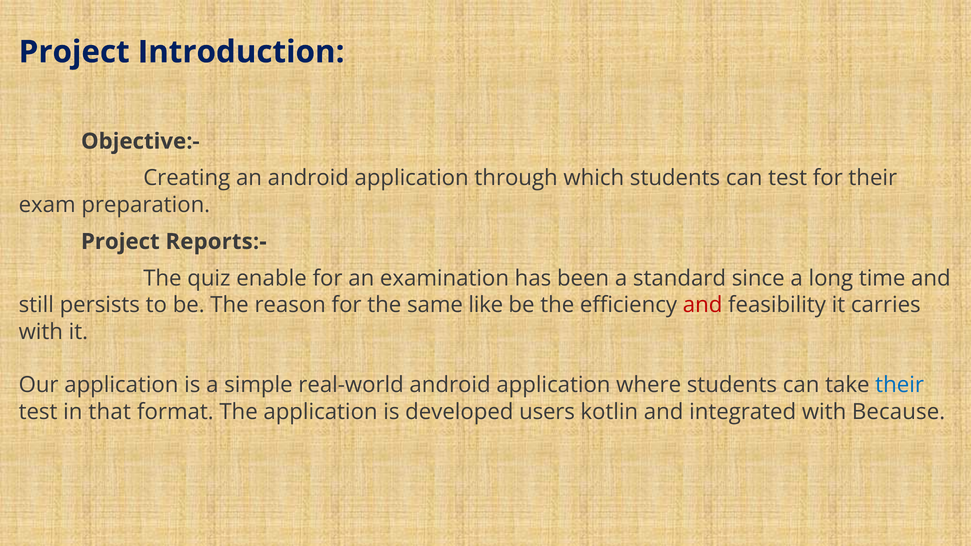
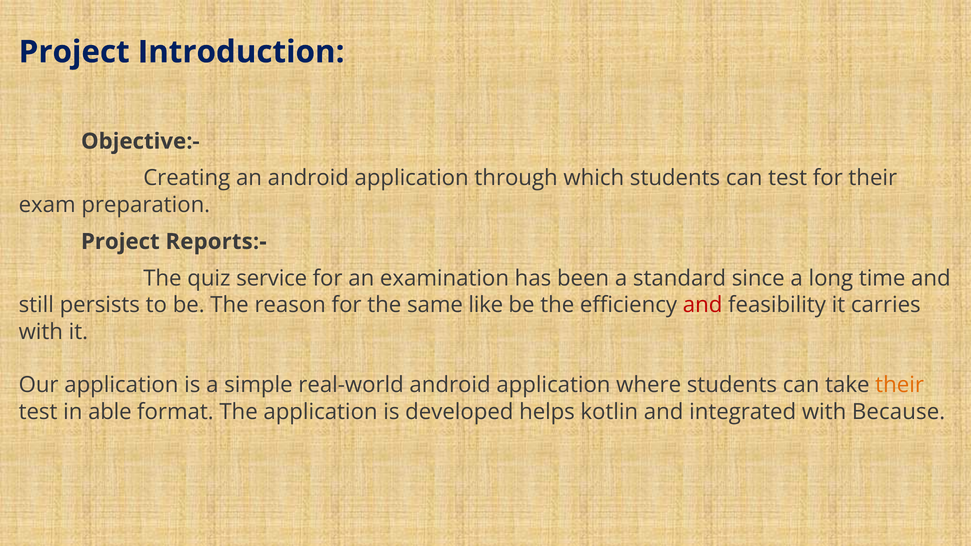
enable: enable -> service
their at (900, 385) colour: blue -> orange
that: that -> able
users: users -> helps
